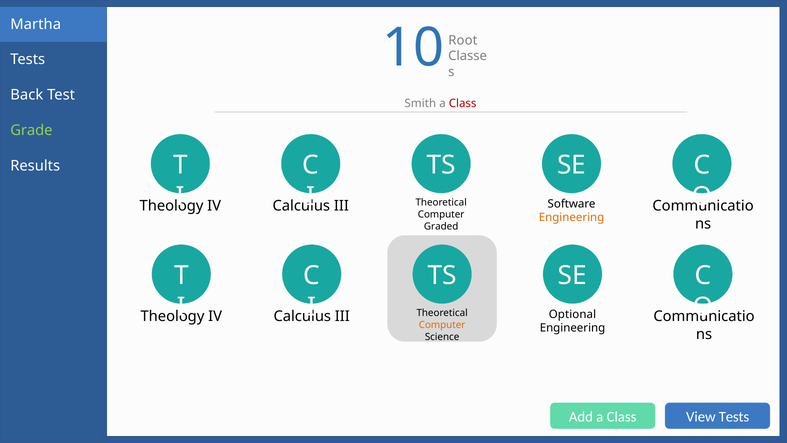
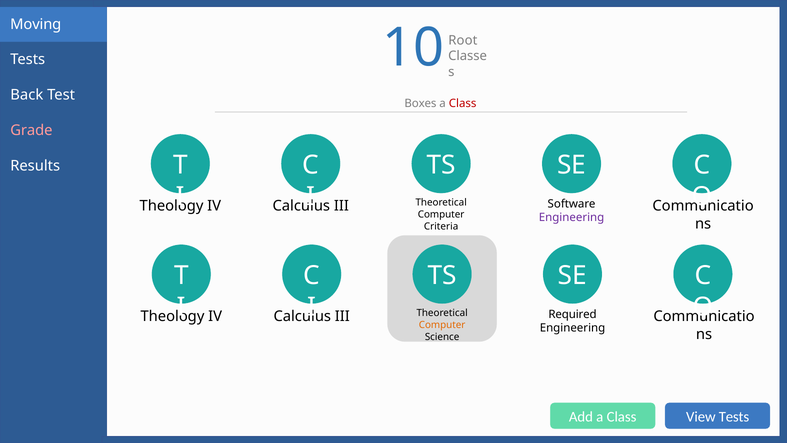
Martha: Martha -> Moving
Smith: Smith -> Boxes
Grade colour: light green -> pink
Engineering at (572, 217) colour: orange -> purple
Graded: Graded -> Criteria
Optional: Optional -> Required
